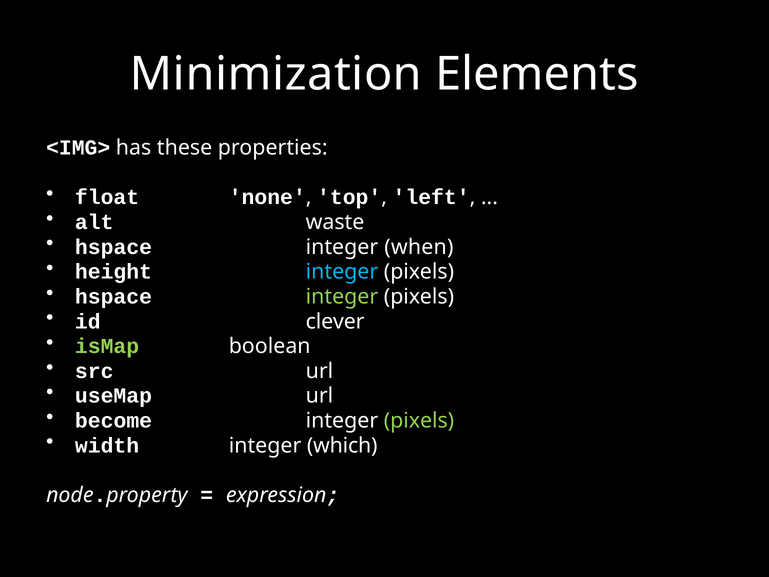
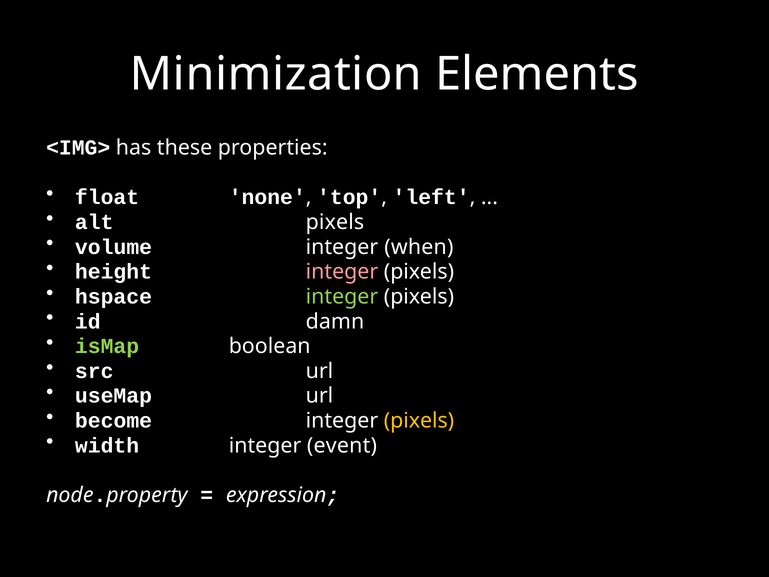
alt waste: waste -> pixels
hspace at (114, 247): hspace -> volume
integer at (342, 272) colour: light blue -> pink
clever: clever -> damn
pixels at (419, 420) colour: light green -> yellow
which: which -> event
